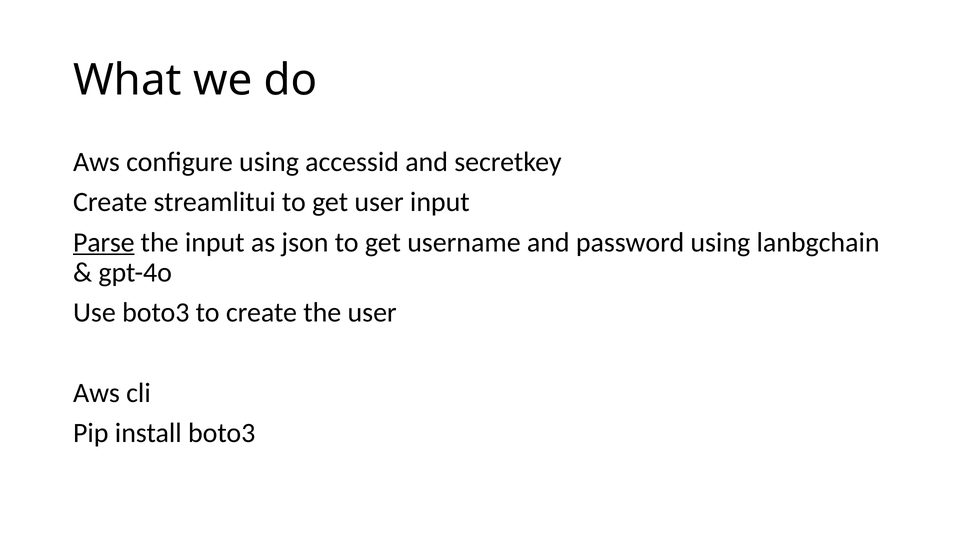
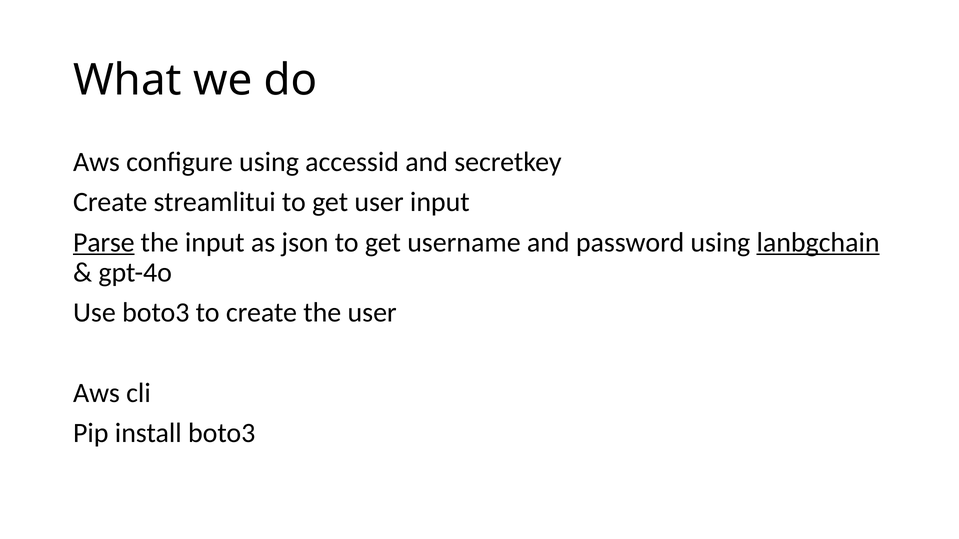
lanbgchain underline: none -> present
